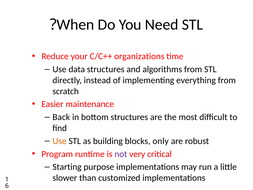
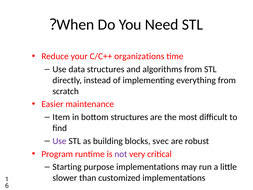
Back: Back -> Item
Use at (59, 141) colour: orange -> purple
only: only -> svec
